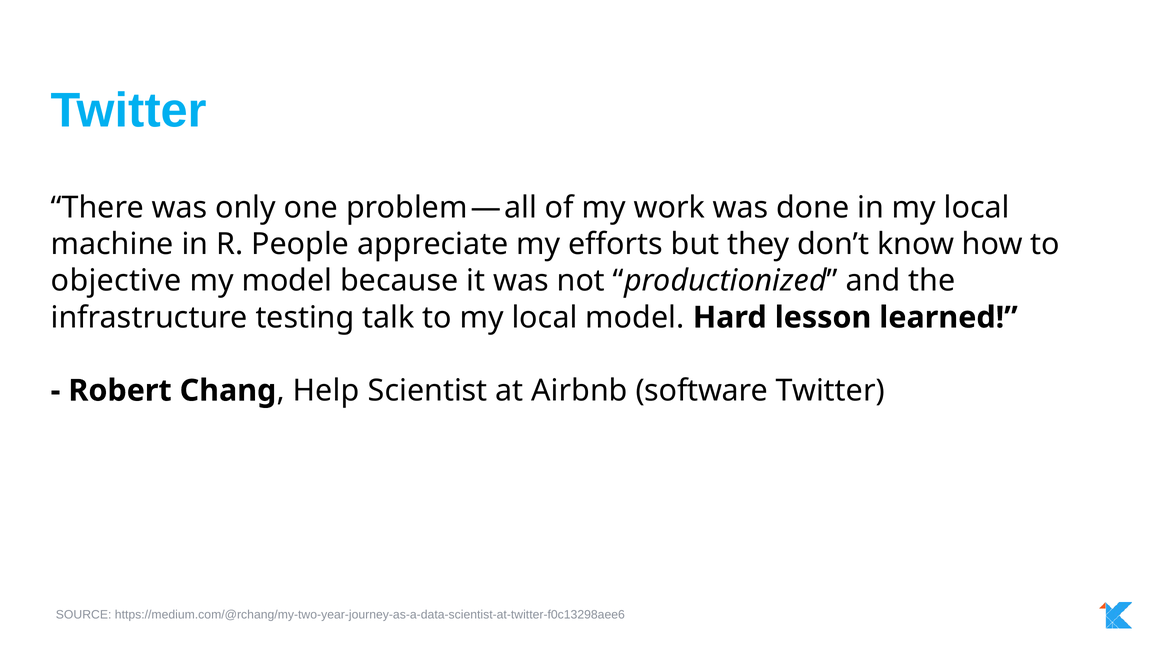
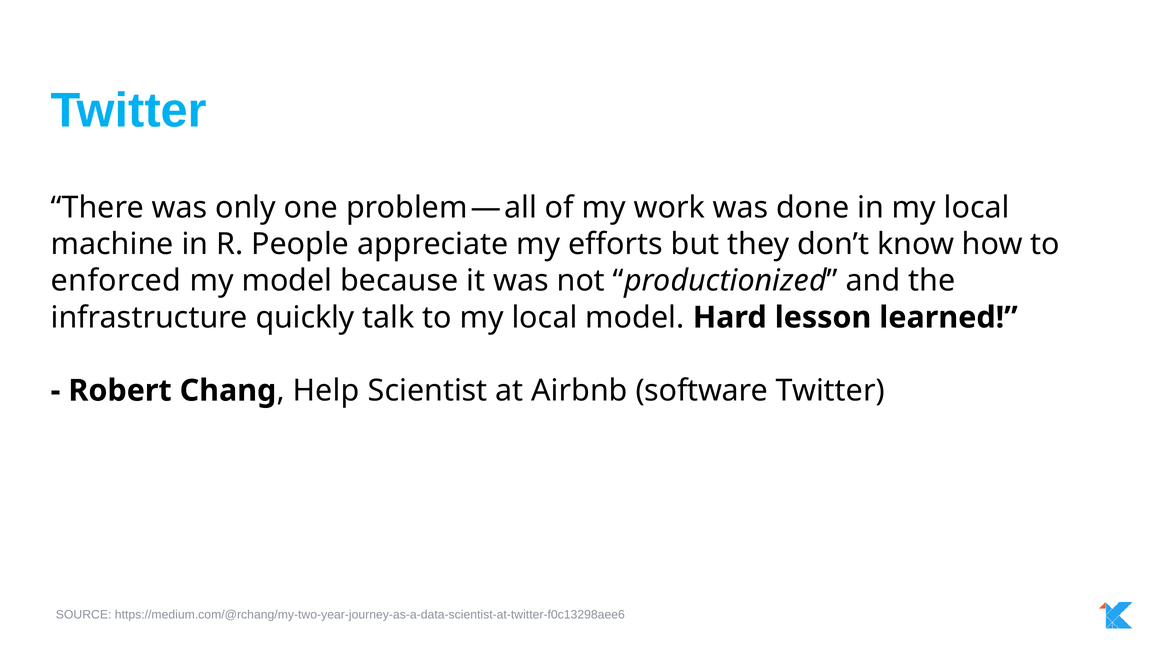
objective: objective -> enforced
testing: testing -> quickly
